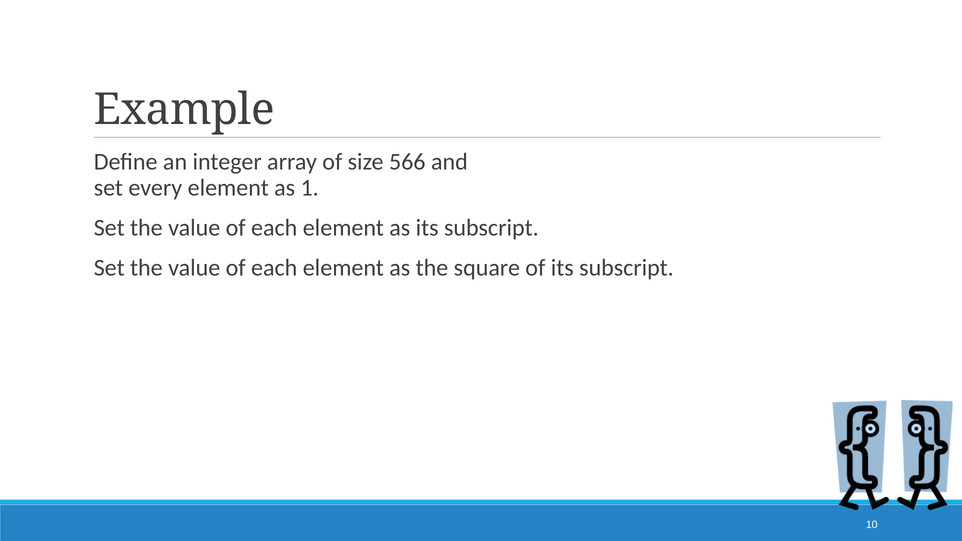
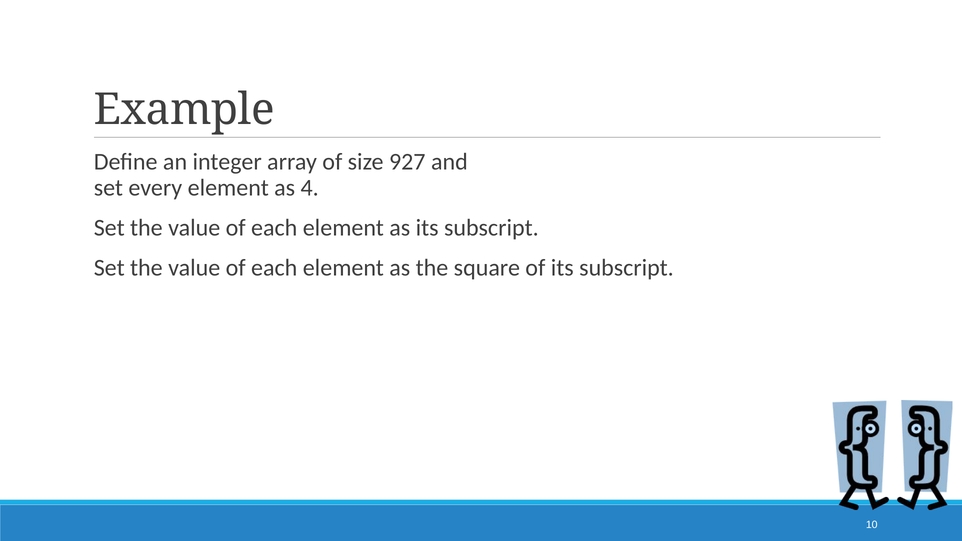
566: 566 -> 927
1: 1 -> 4
